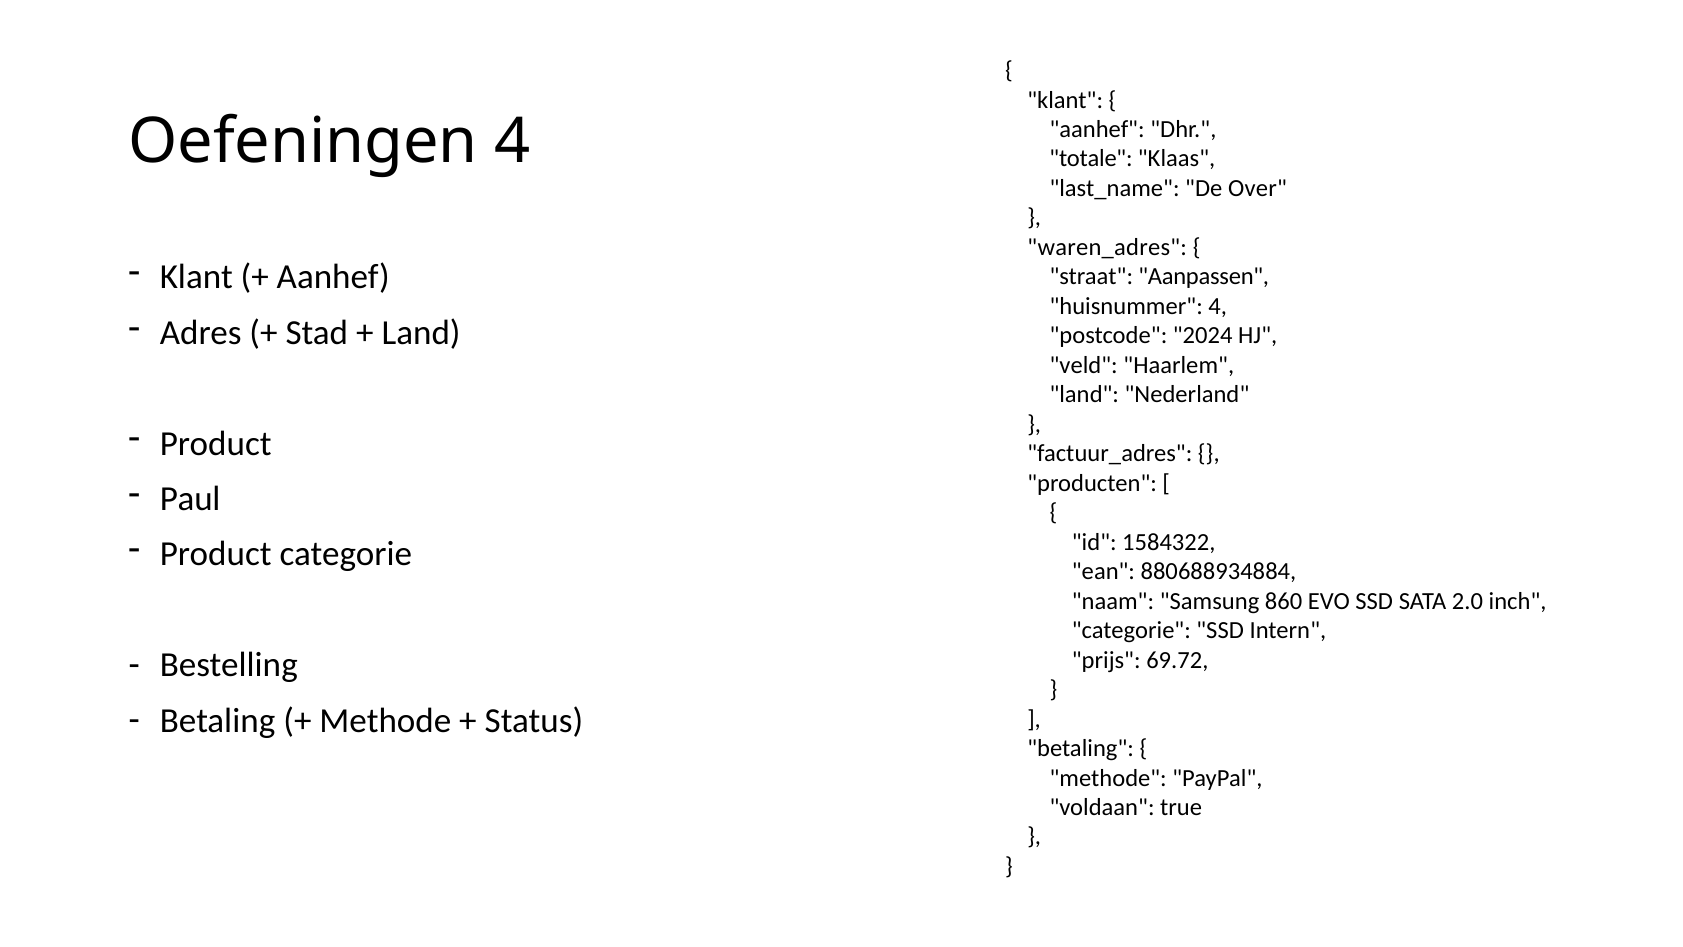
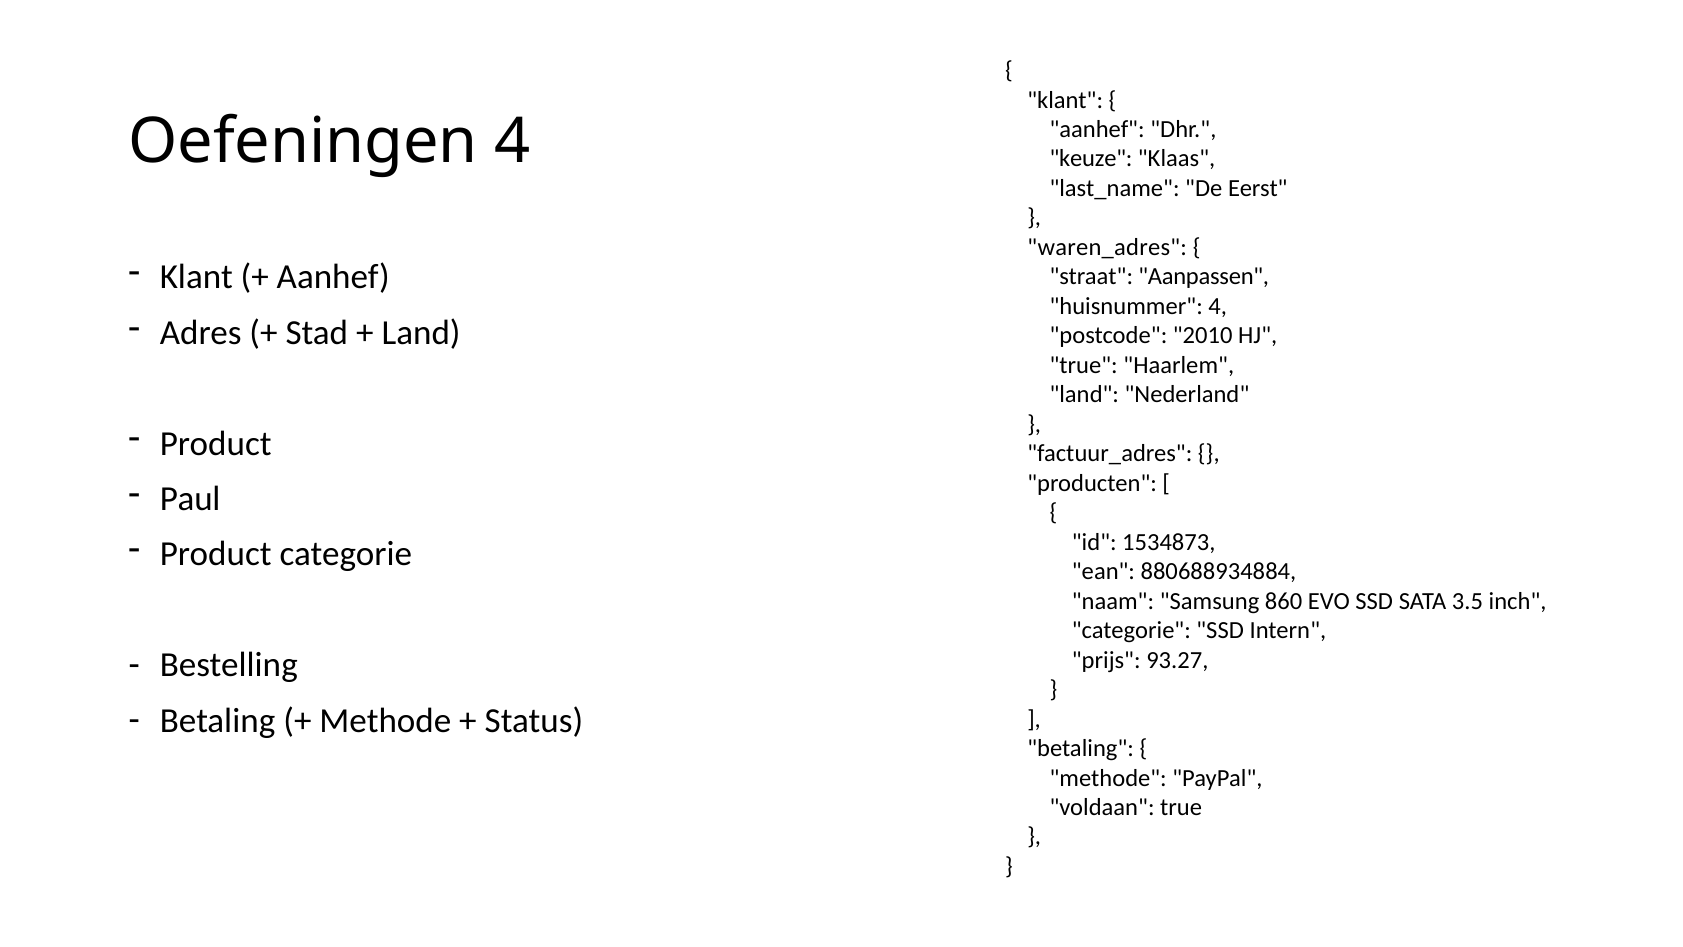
totale: totale -> keuze
Over: Over -> Eerst
2024: 2024 -> 2010
veld at (1084, 365): veld -> true
1584322: 1584322 -> 1534873
2.0: 2.0 -> 3.5
69.72: 69.72 -> 93.27
